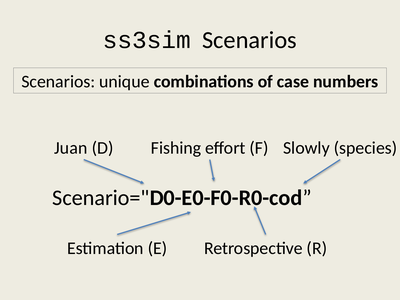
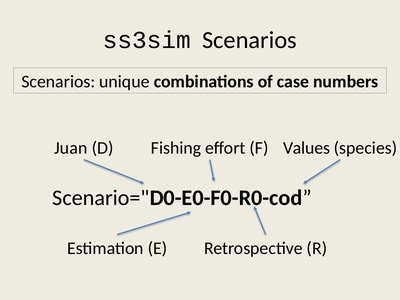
Slowly: Slowly -> Values
